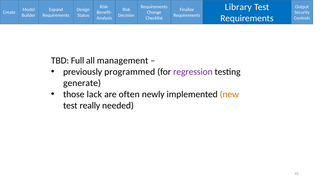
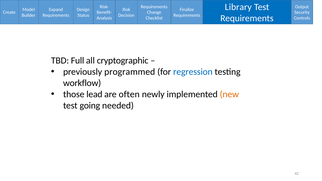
management: management -> cryptographic
regression colour: purple -> blue
generate: generate -> workflow
lack: lack -> lead
really: really -> going
